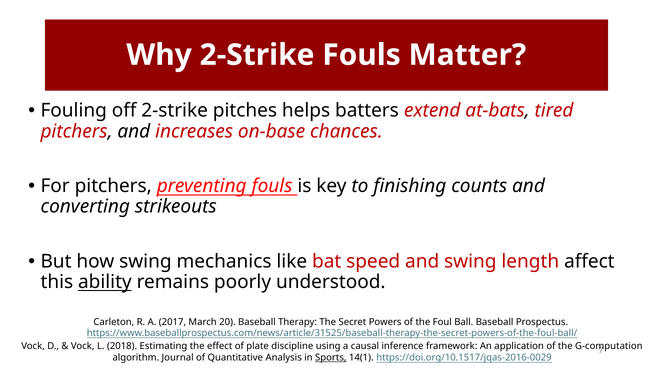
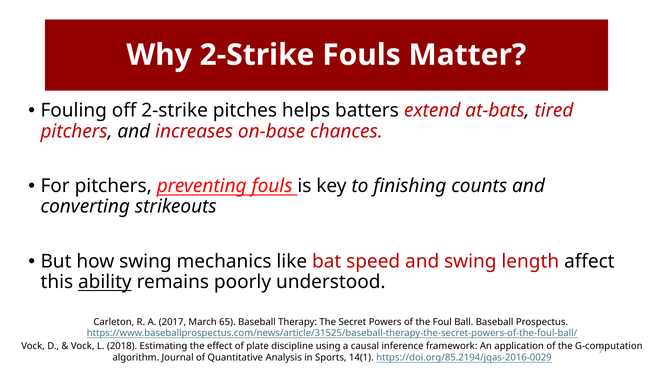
20: 20 -> 65
Sports underline: present -> none
https://doi.org/10.1517/jqas-2016-0029: https://doi.org/10.1517/jqas-2016-0029 -> https://doi.org/85.2194/jqas-2016-0029
